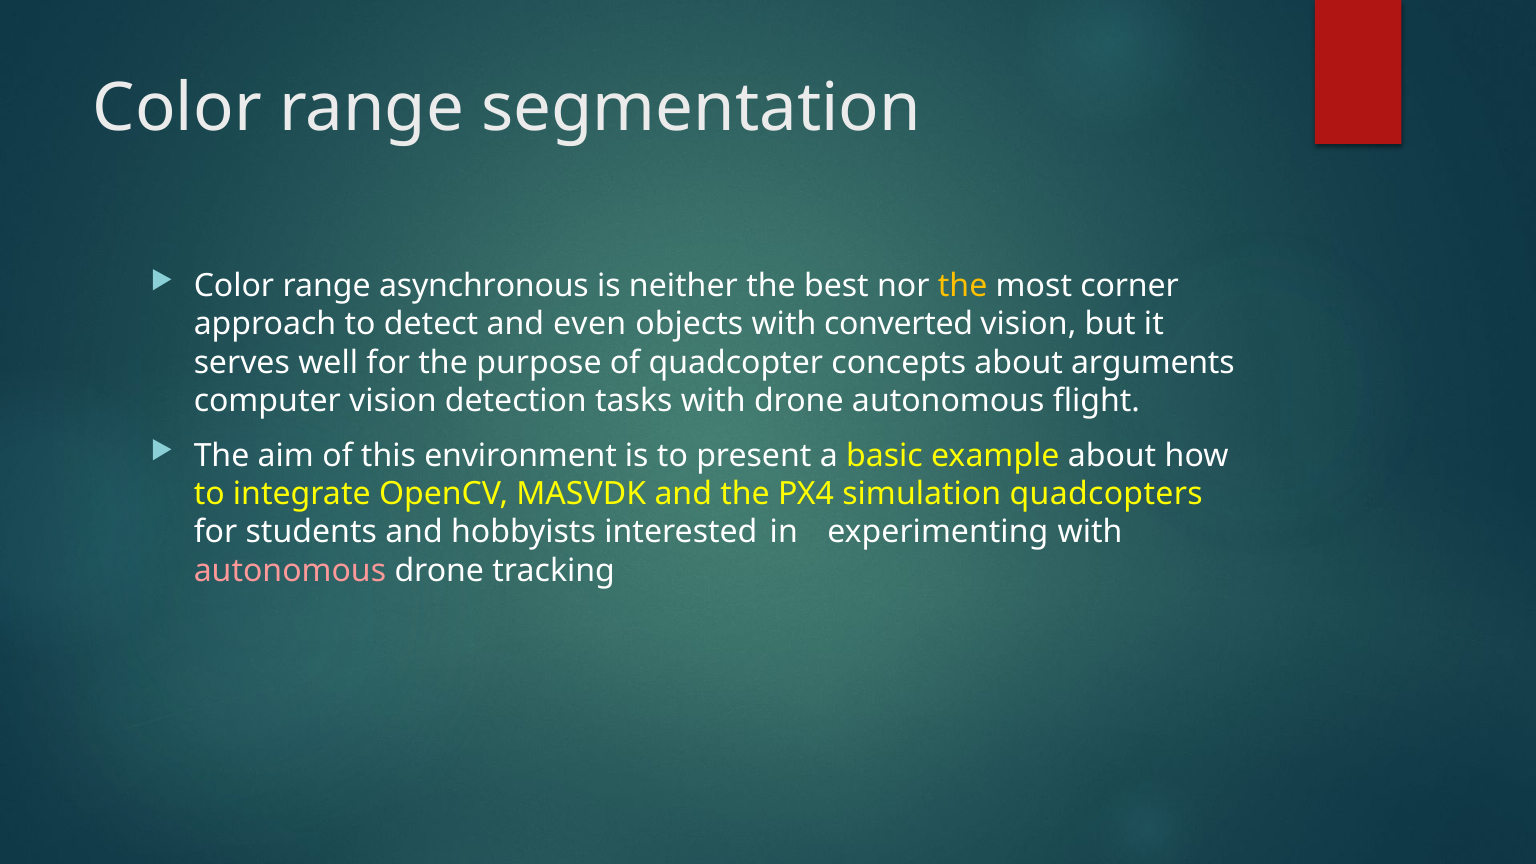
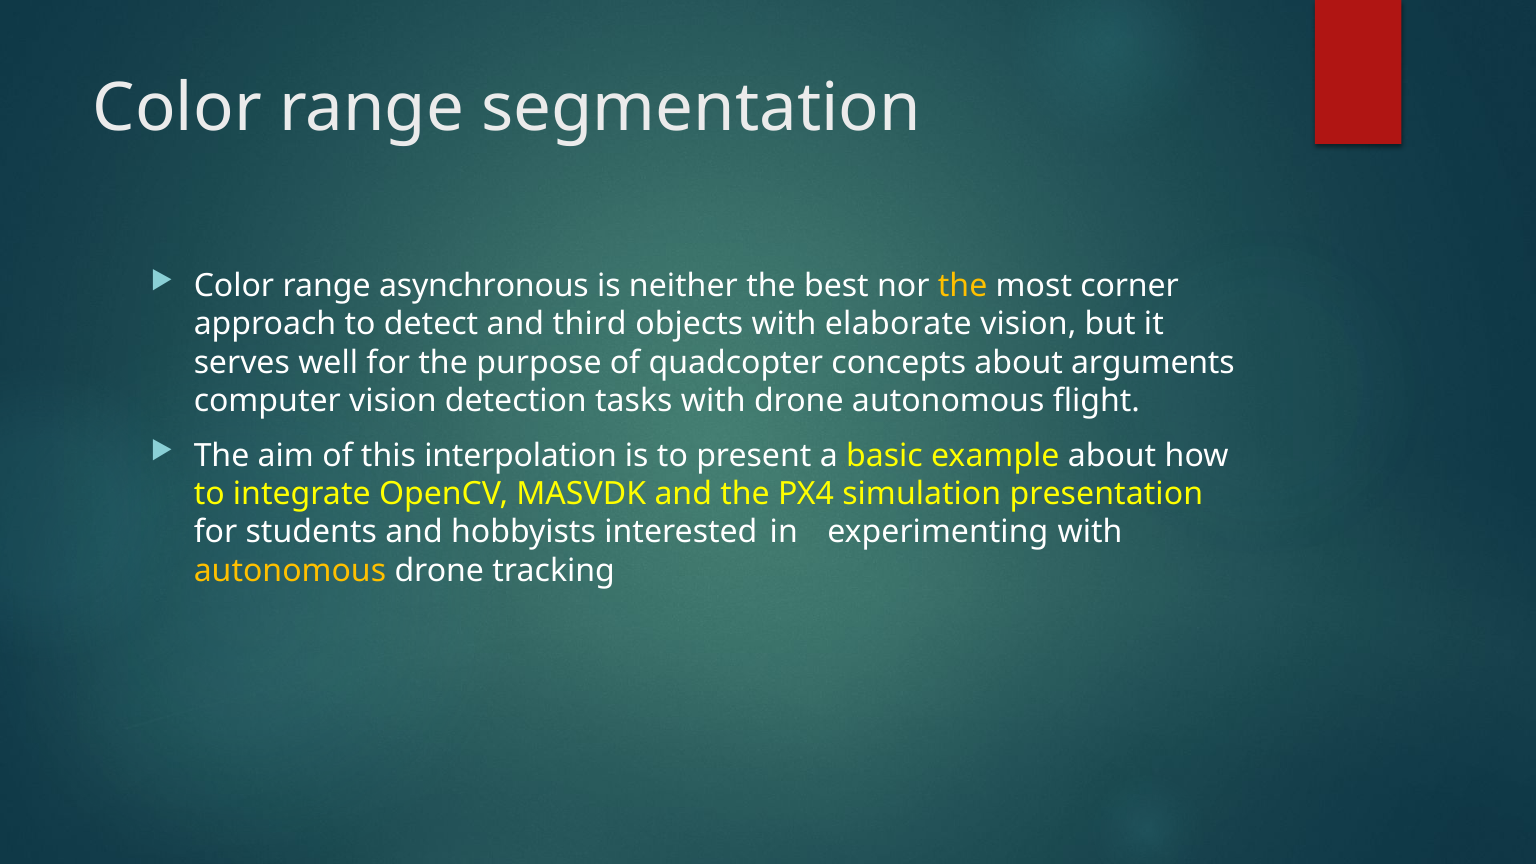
even: even -> third
converted: converted -> elaborate
environment: environment -> interpolation
quadcopters: quadcopters -> presentation
autonomous at (290, 571) colour: pink -> yellow
